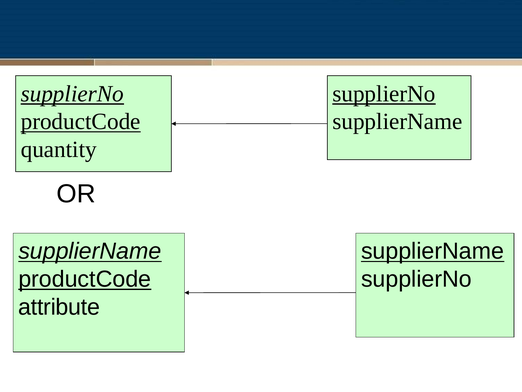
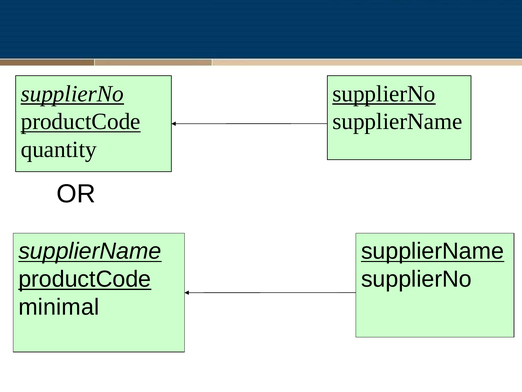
attribute: attribute -> minimal
